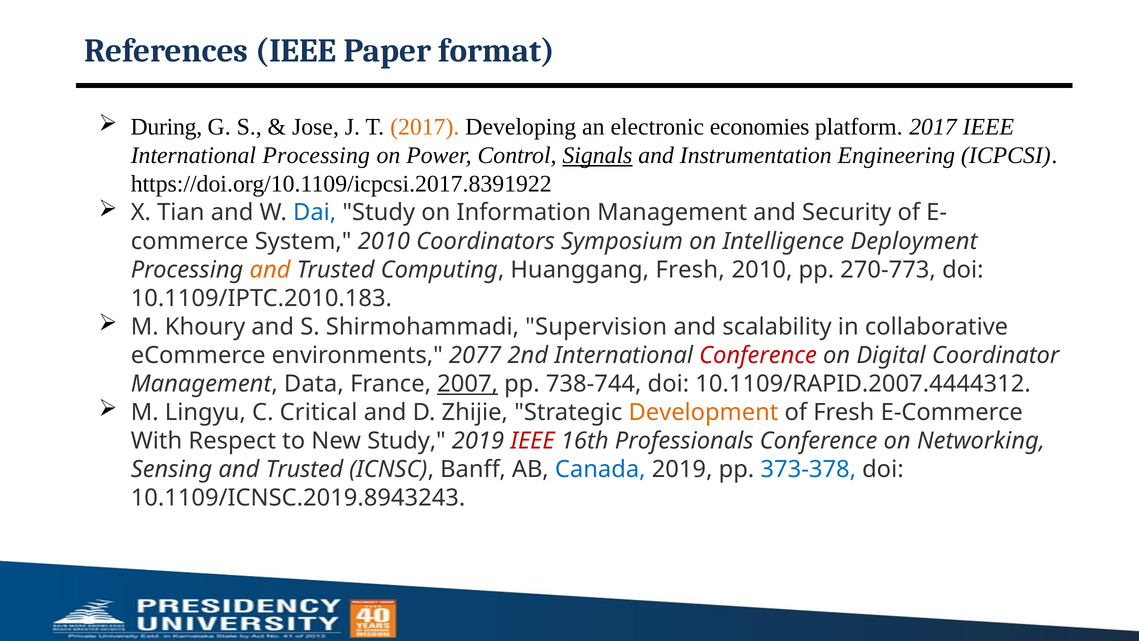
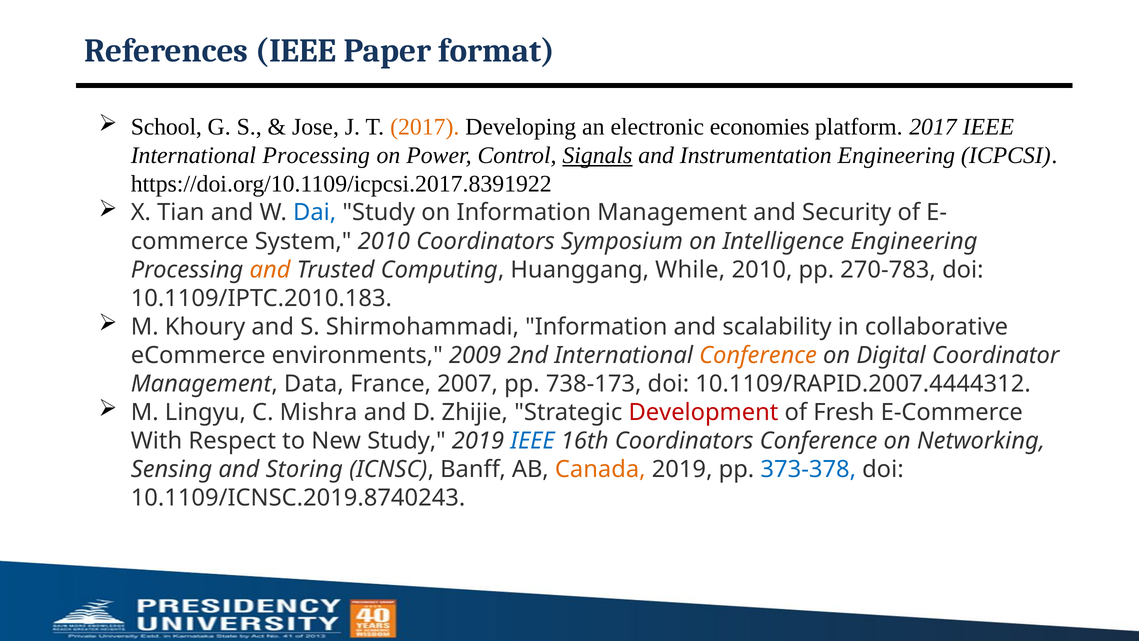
During: During -> School
Intelligence Deployment: Deployment -> Engineering
Huanggang Fresh: Fresh -> While
270-773: 270-773 -> 270-783
Shirmohammadi Supervision: Supervision -> Information
2077: 2077 -> 2009
Conference at (758, 355) colour: red -> orange
2007 underline: present -> none
738-744: 738-744 -> 738-173
Critical: Critical -> Mishra
Development colour: orange -> red
IEEE at (532, 441) colour: red -> blue
16th Professionals: Professionals -> Coordinators
Sensing and Trusted: Trusted -> Storing
Canada colour: blue -> orange
10.1109/ICNSC.2019.8943243: 10.1109/ICNSC.2019.8943243 -> 10.1109/ICNSC.2019.8740243
